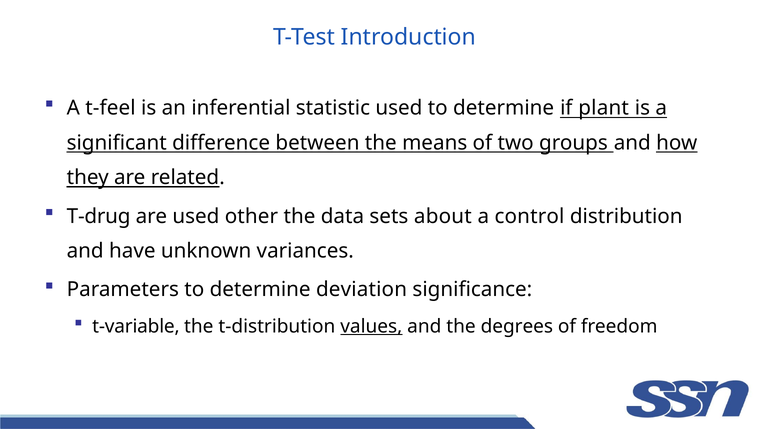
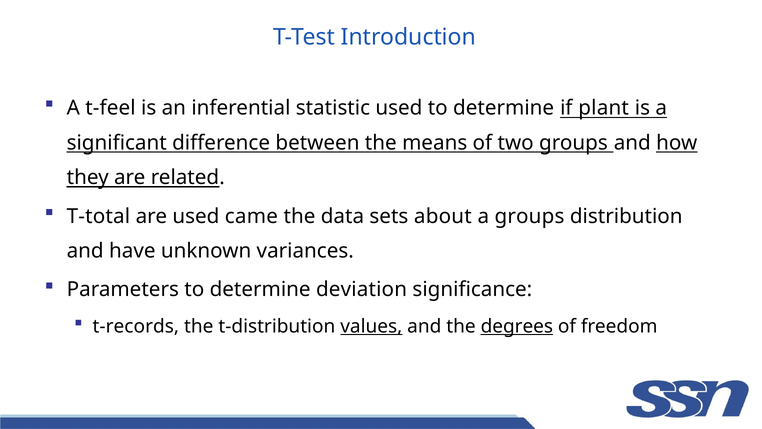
T-drug: T-drug -> T-total
other: other -> came
a control: control -> groups
t-variable: t-variable -> t-records
degrees underline: none -> present
